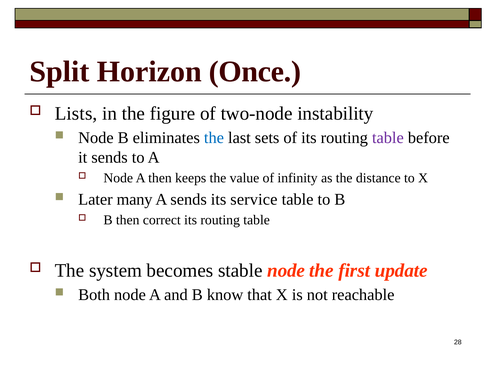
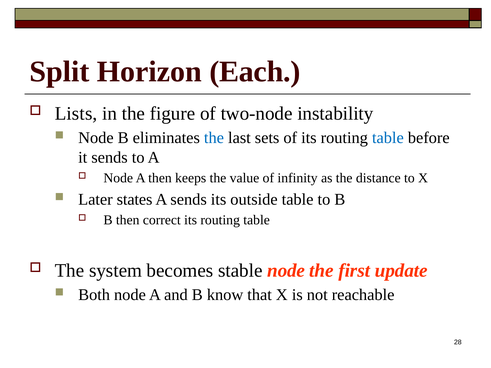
Once: Once -> Each
table at (388, 138) colour: purple -> blue
many: many -> states
service: service -> outside
